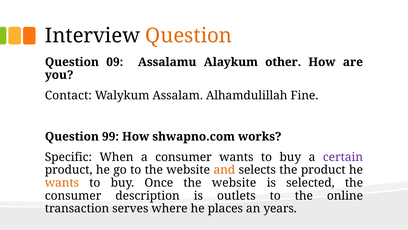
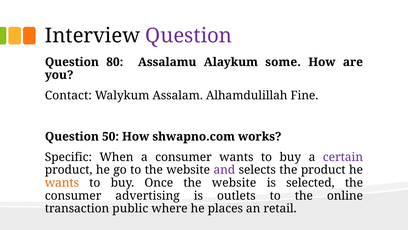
Question at (189, 36) colour: orange -> purple
09: 09 -> 80
other: other -> some
99: 99 -> 50
and colour: orange -> purple
description: description -> advertising
serves: serves -> public
years: years -> retail
